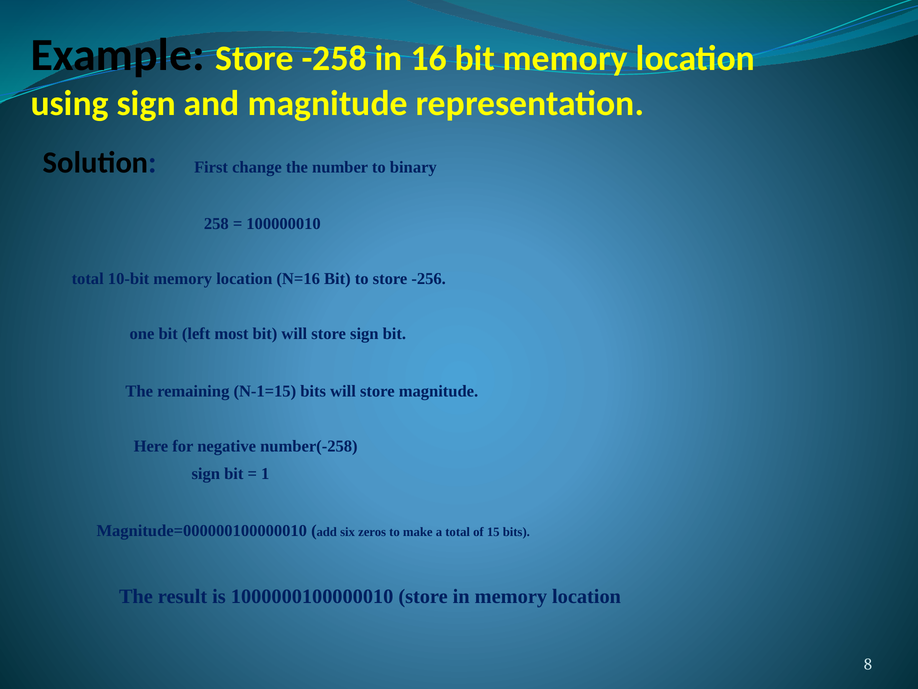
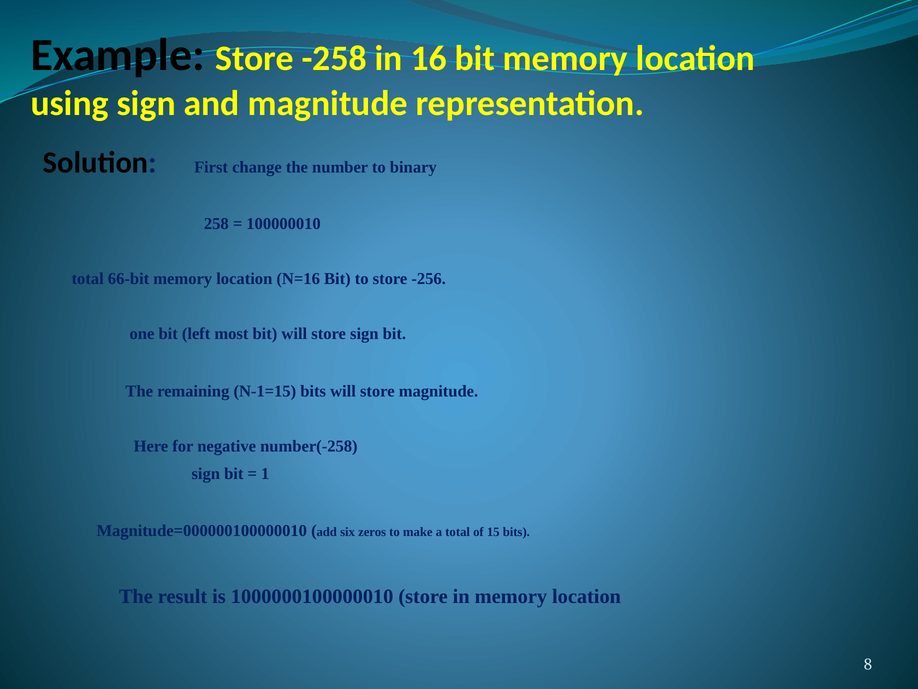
10-bit: 10-bit -> 66-bit
